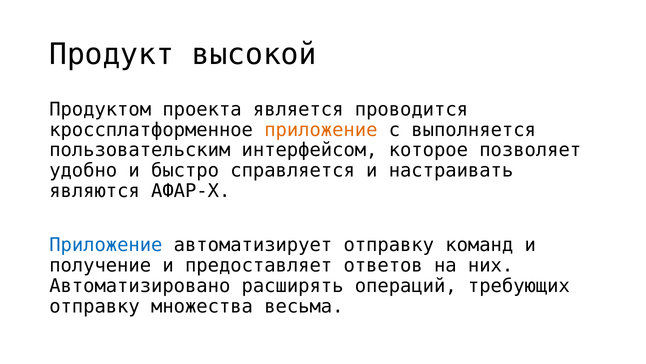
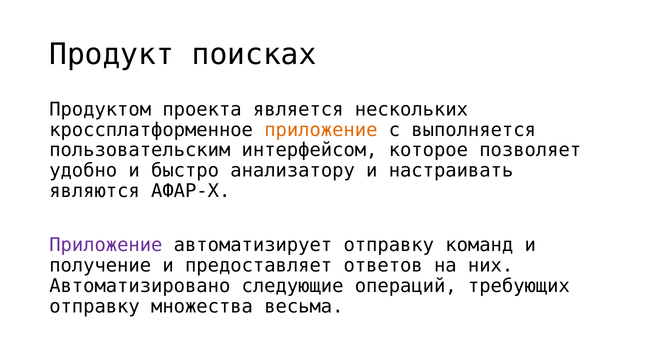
высокой: высокой -> поисках
проводится: проводится -> нескольких
справляется: справляется -> анализатору
Приложение at (106, 245) colour: blue -> purple
расширять: расширять -> следующие
